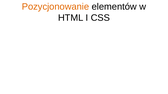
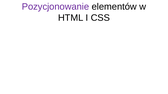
Pozycjonowanie colour: orange -> purple
